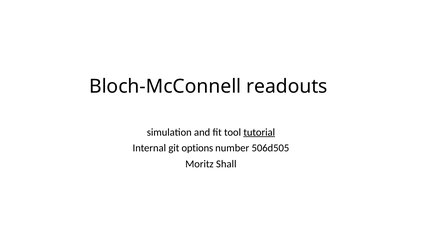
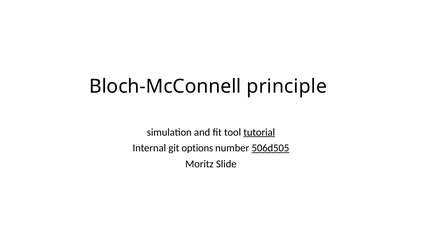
readouts: readouts -> principle
506d505 underline: none -> present
Shall: Shall -> Slide
